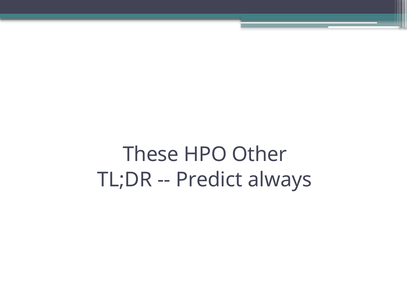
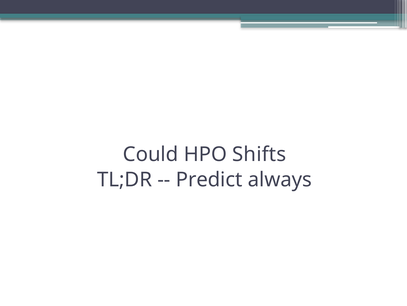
These: These -> Could
Other: Other -> Shifts
